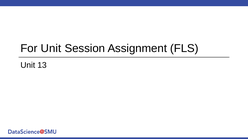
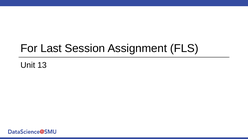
For Unit: Unit -> Last
